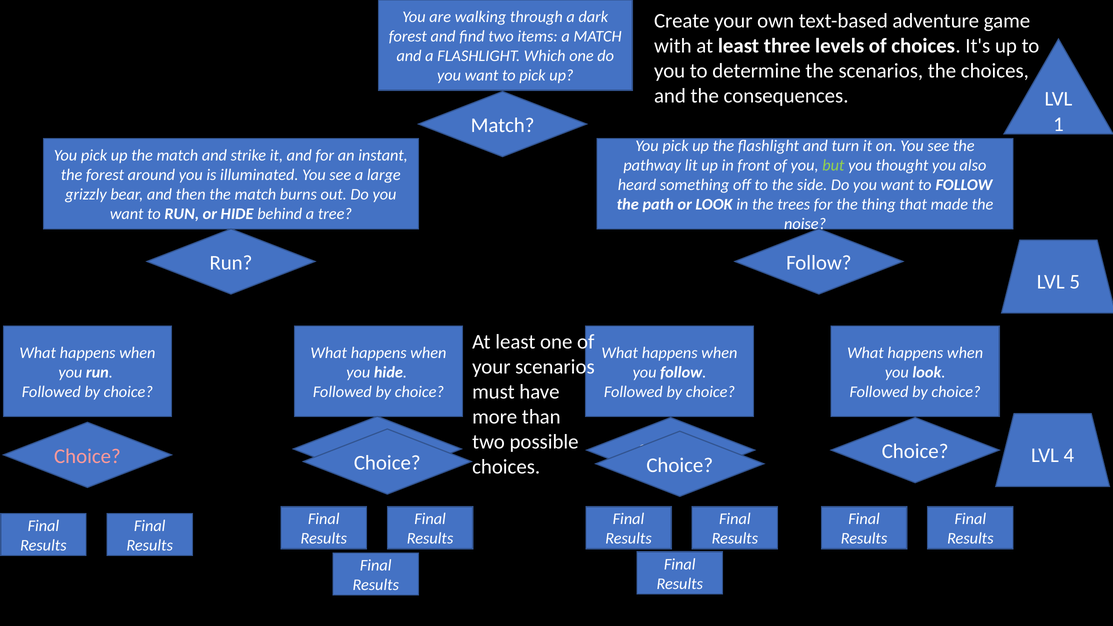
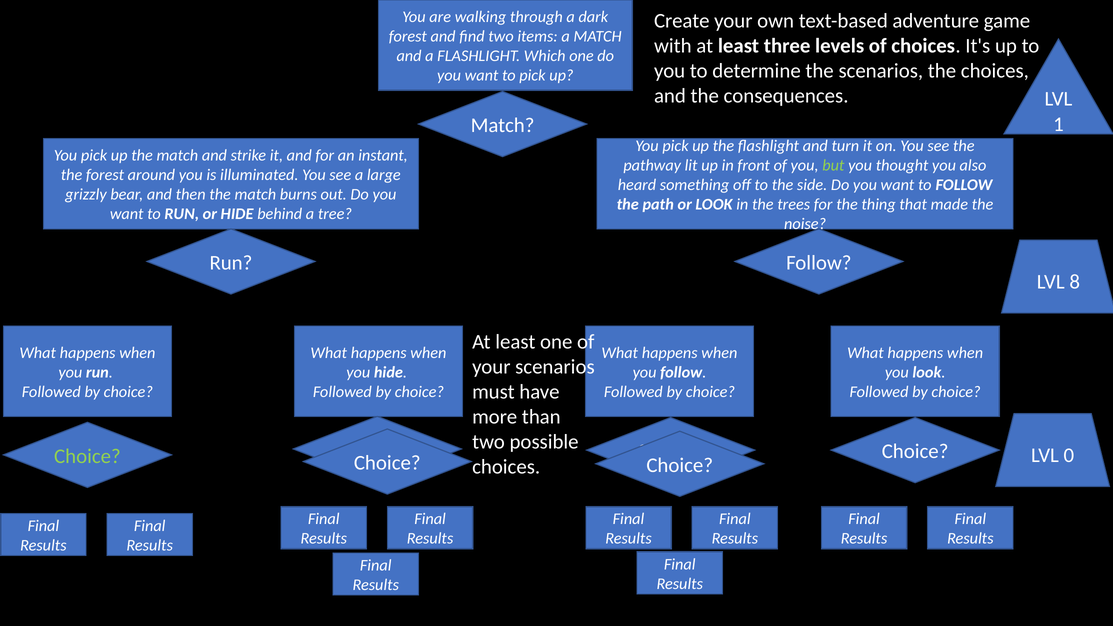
5: 5 -> 8
4: 4 -> 0
Choice at (87, 456) colour: pink -> light green
